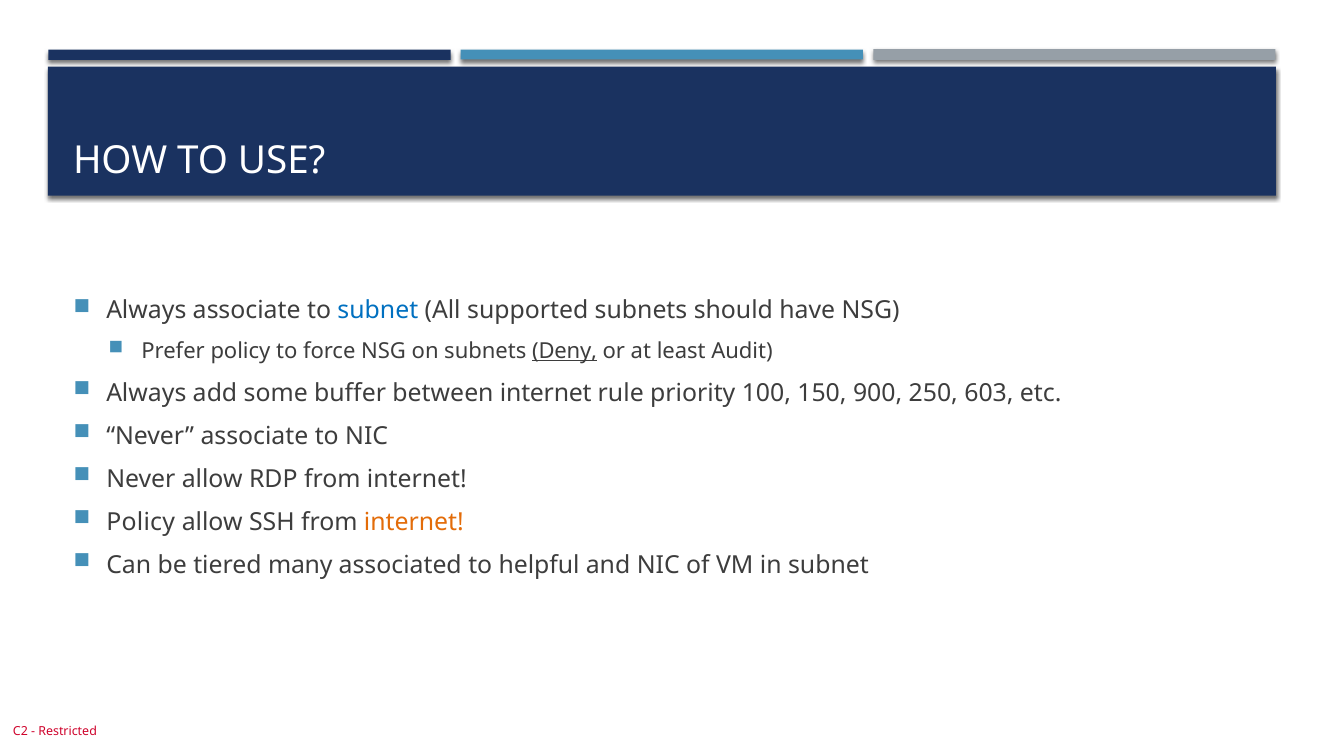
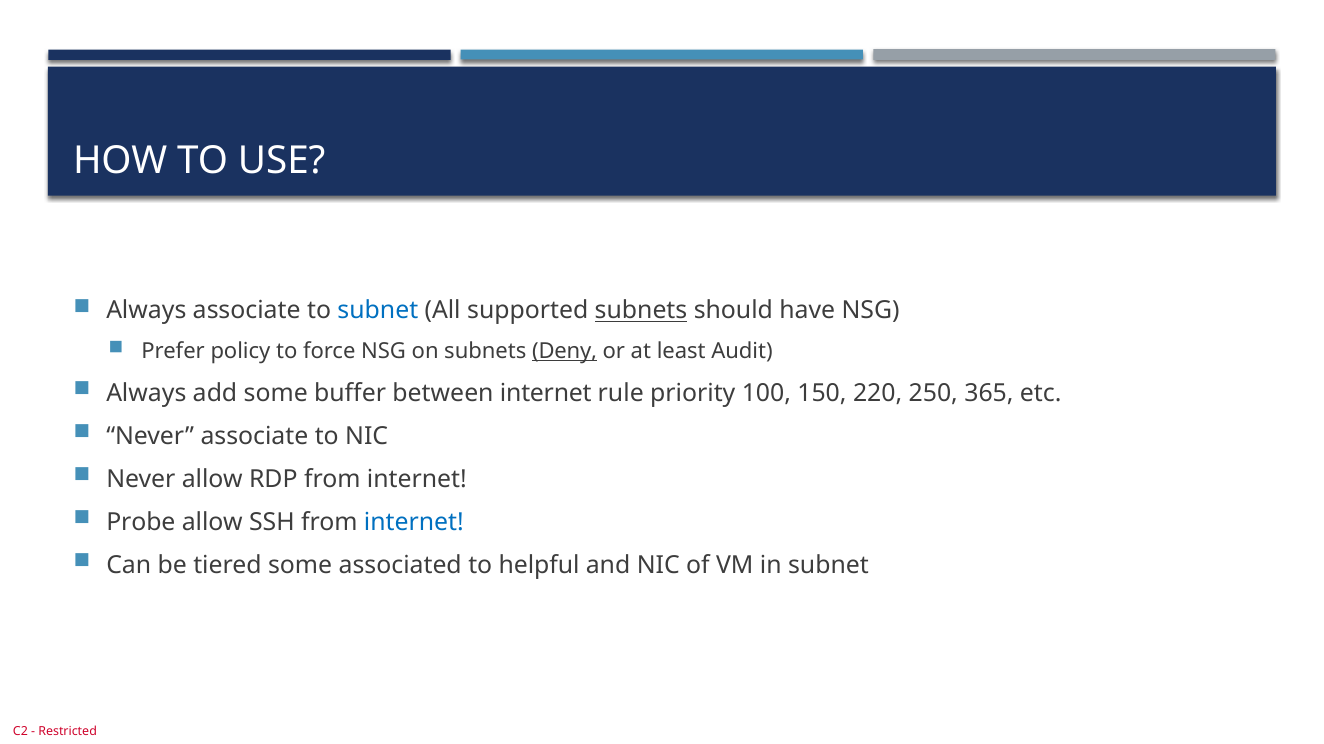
subnets at (641, 311) underline: none -> present
900: 900 -> 220
603: 603 -> 365
Policy at (141, 522): Policy -> Probe
internet at (414, 522) colour: orange -> blue
tiered many: many -> some
